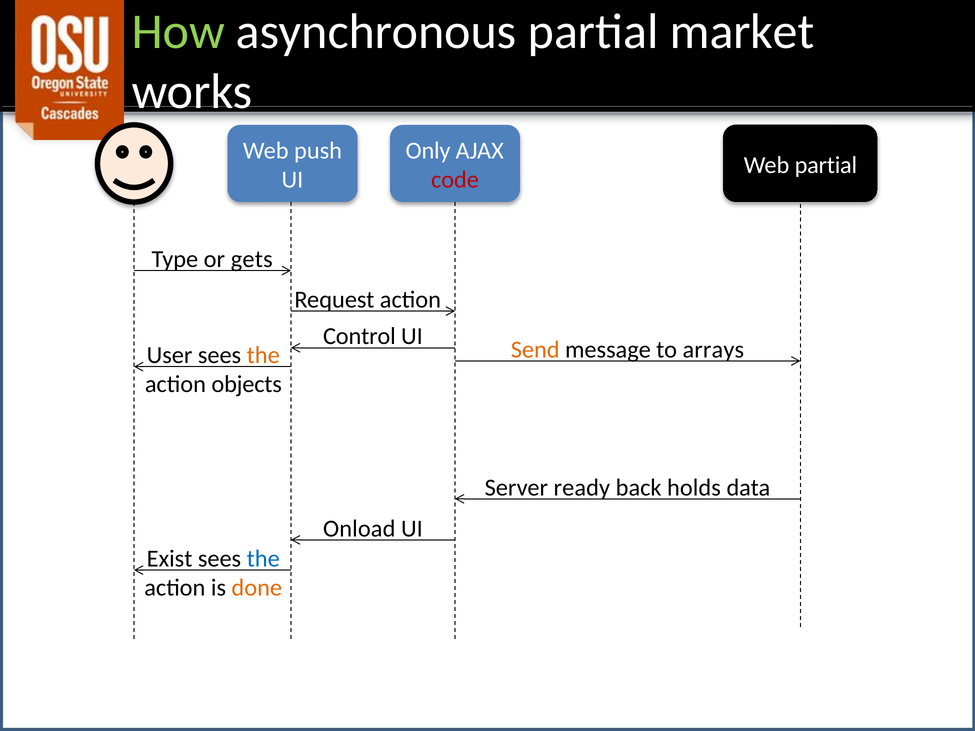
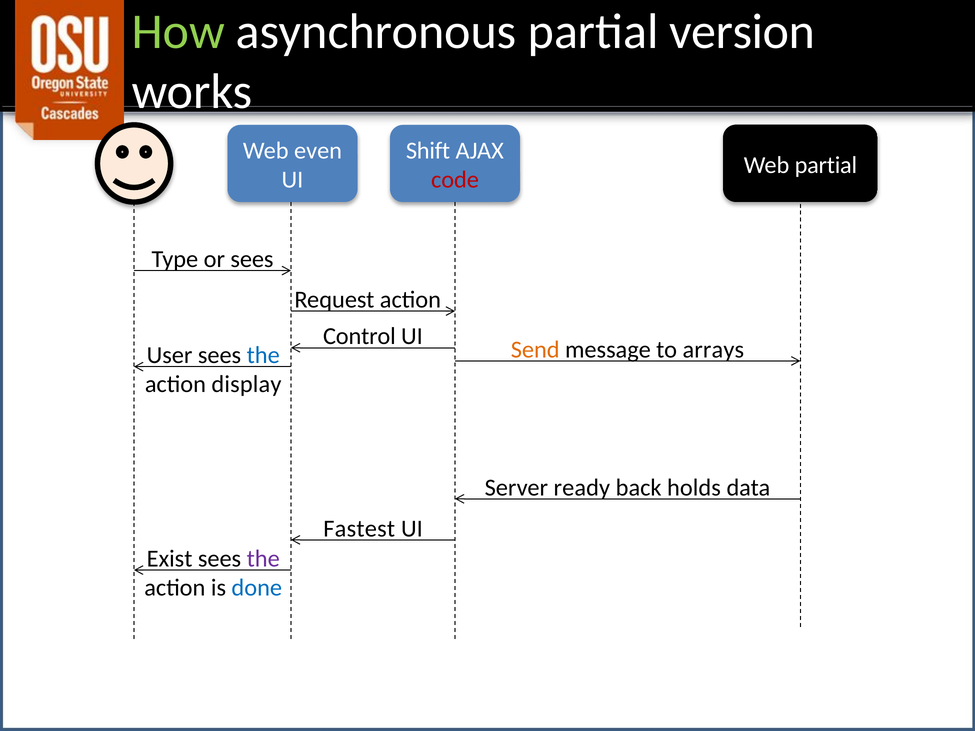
market: market -> version
push: push -> even
Only: Only -> Shift
or gets: gets -> sees
the at (263, 355) colour: orange -> blue
objects: objects -> display
Onload: Onload -> Fastest
the at (263, 559) colour: blue -> purple
done colour: orange -> blue
